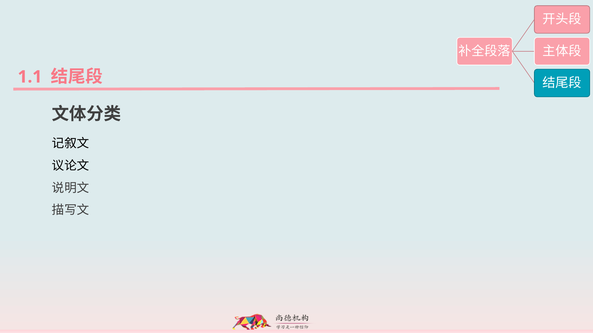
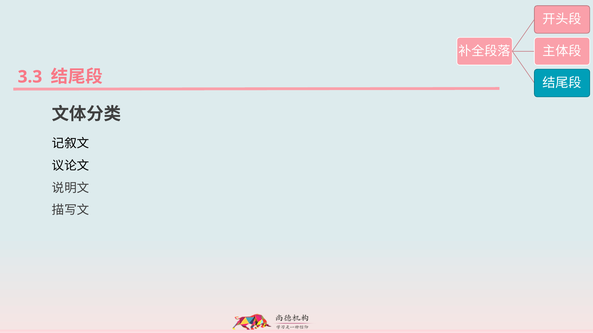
1.1: 1.1 -> 3.3
